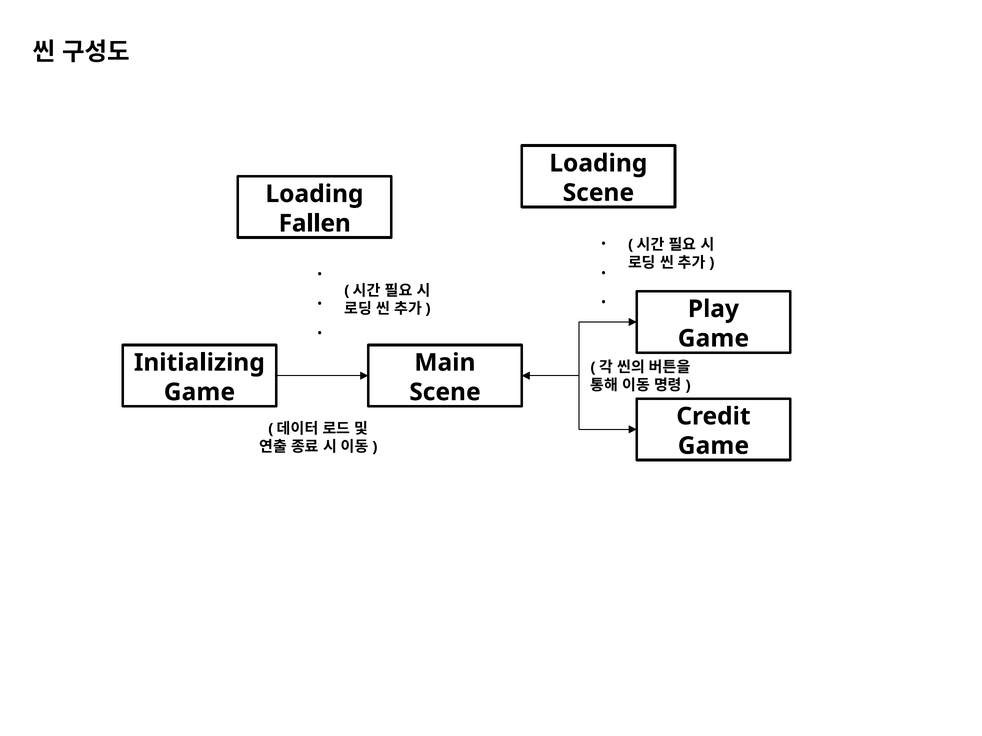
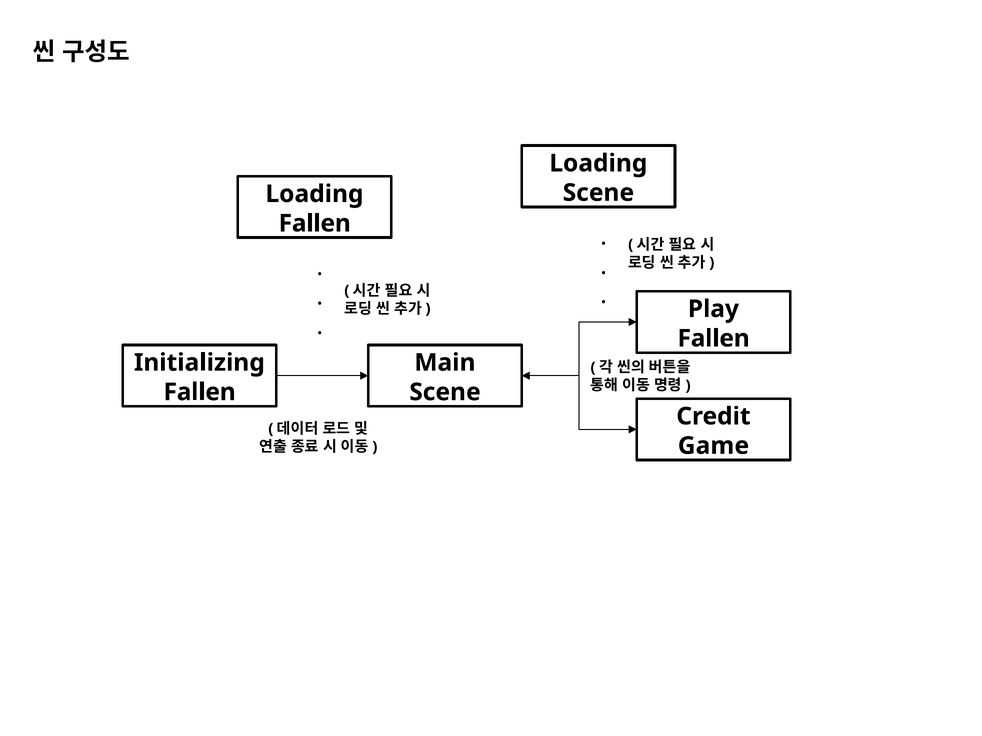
Game at (713, 339): Game -> Fallen
Game at (199, 392): Game -> Fallen
